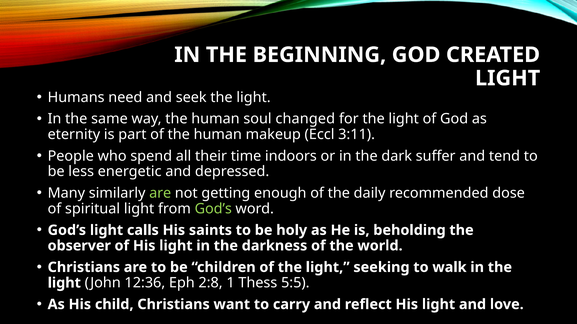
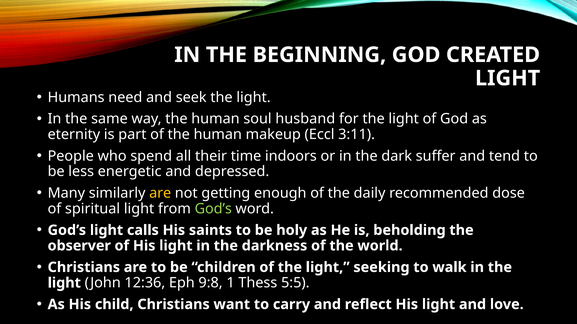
changed: changed -> husband
are at (160, 193) colour: light green -> yellow
2:8: 2:8 -> 9:8
